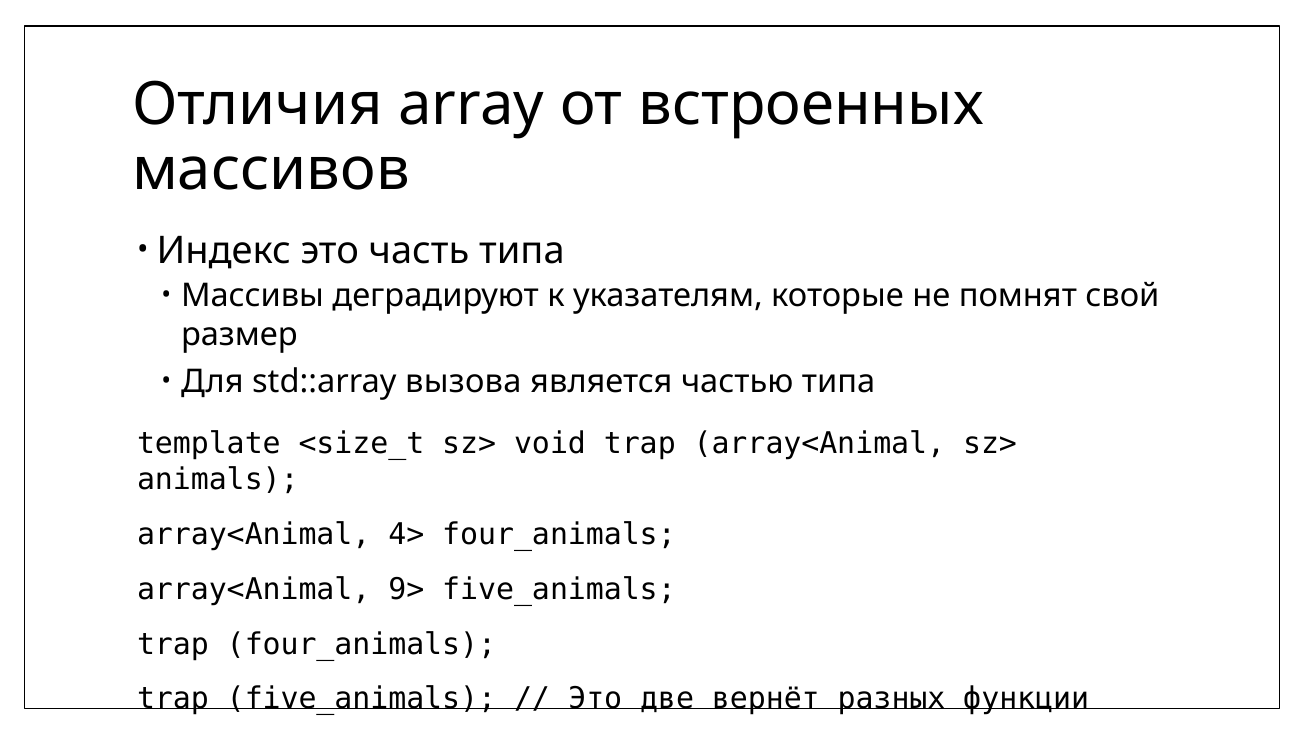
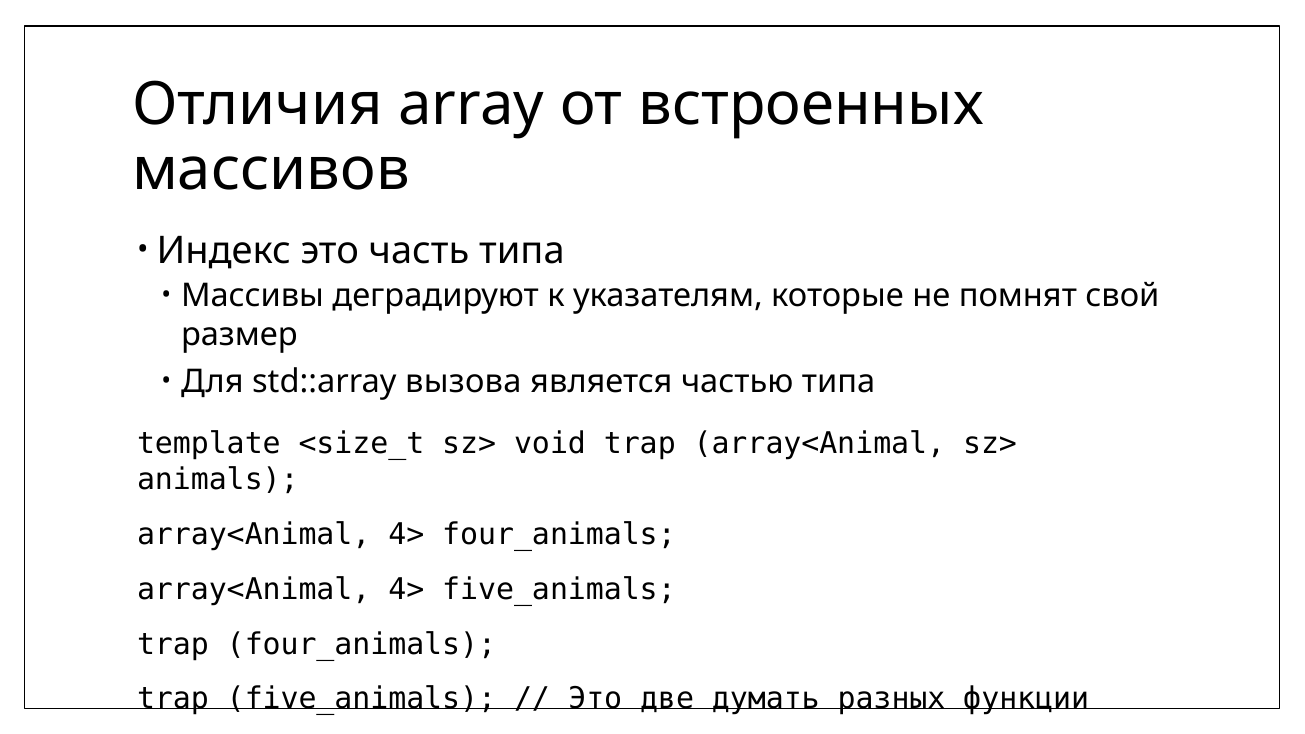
9> at (406, 589): 9> -> 4>
вернёт: вернёт -> думать
